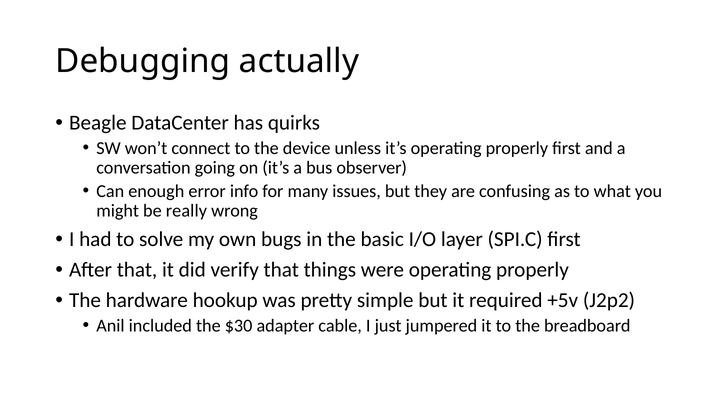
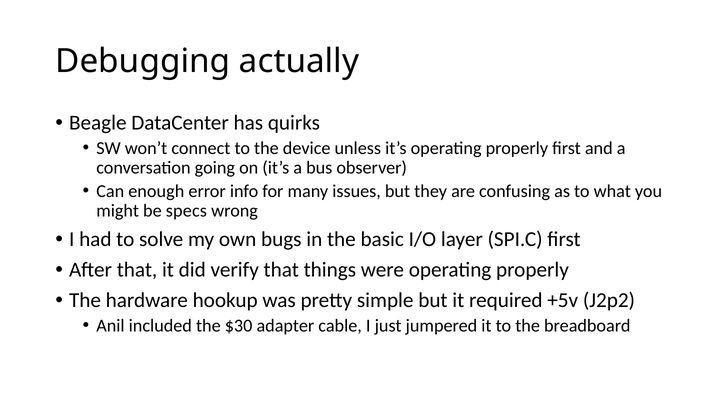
really: really -> specs
